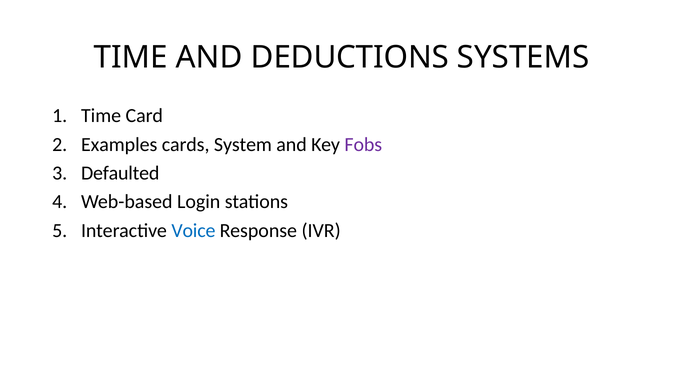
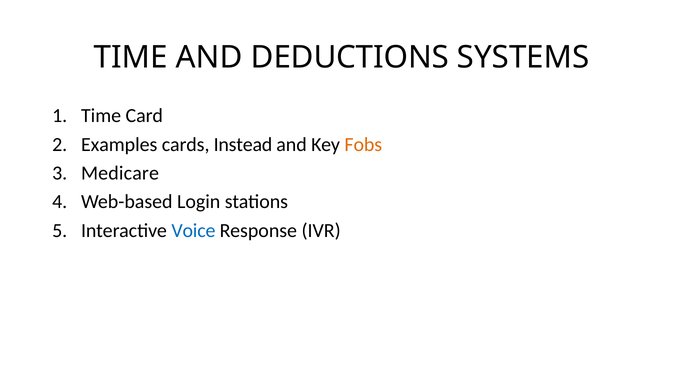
System: System -> Instead
Fobs colour: purple -> orange
Defaulted: Defaulted -> Medicare
